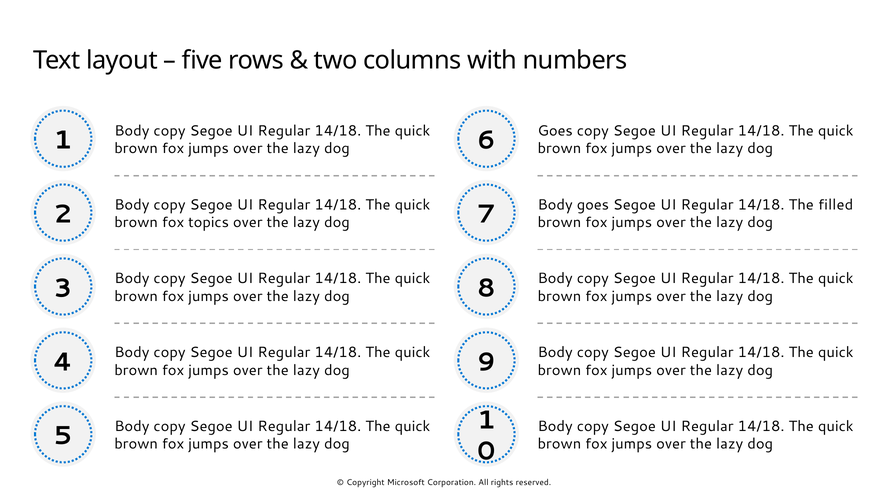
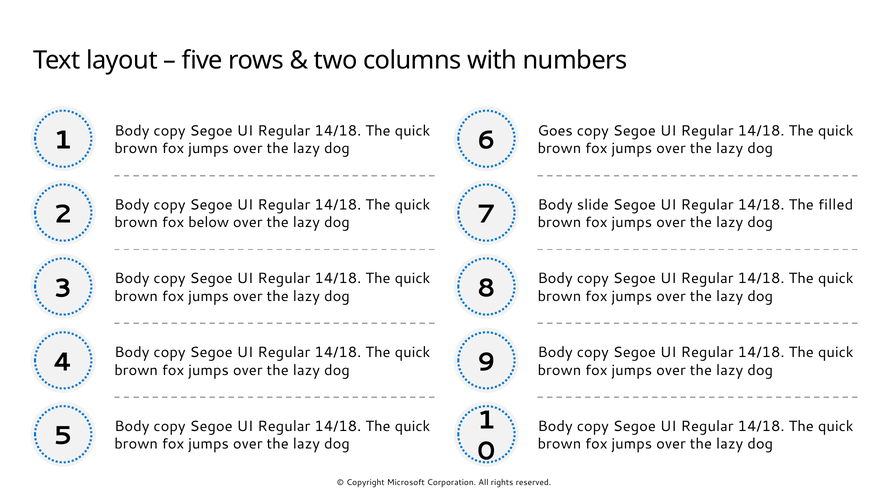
Body goes: goes -> slide
topics: topics -> below
